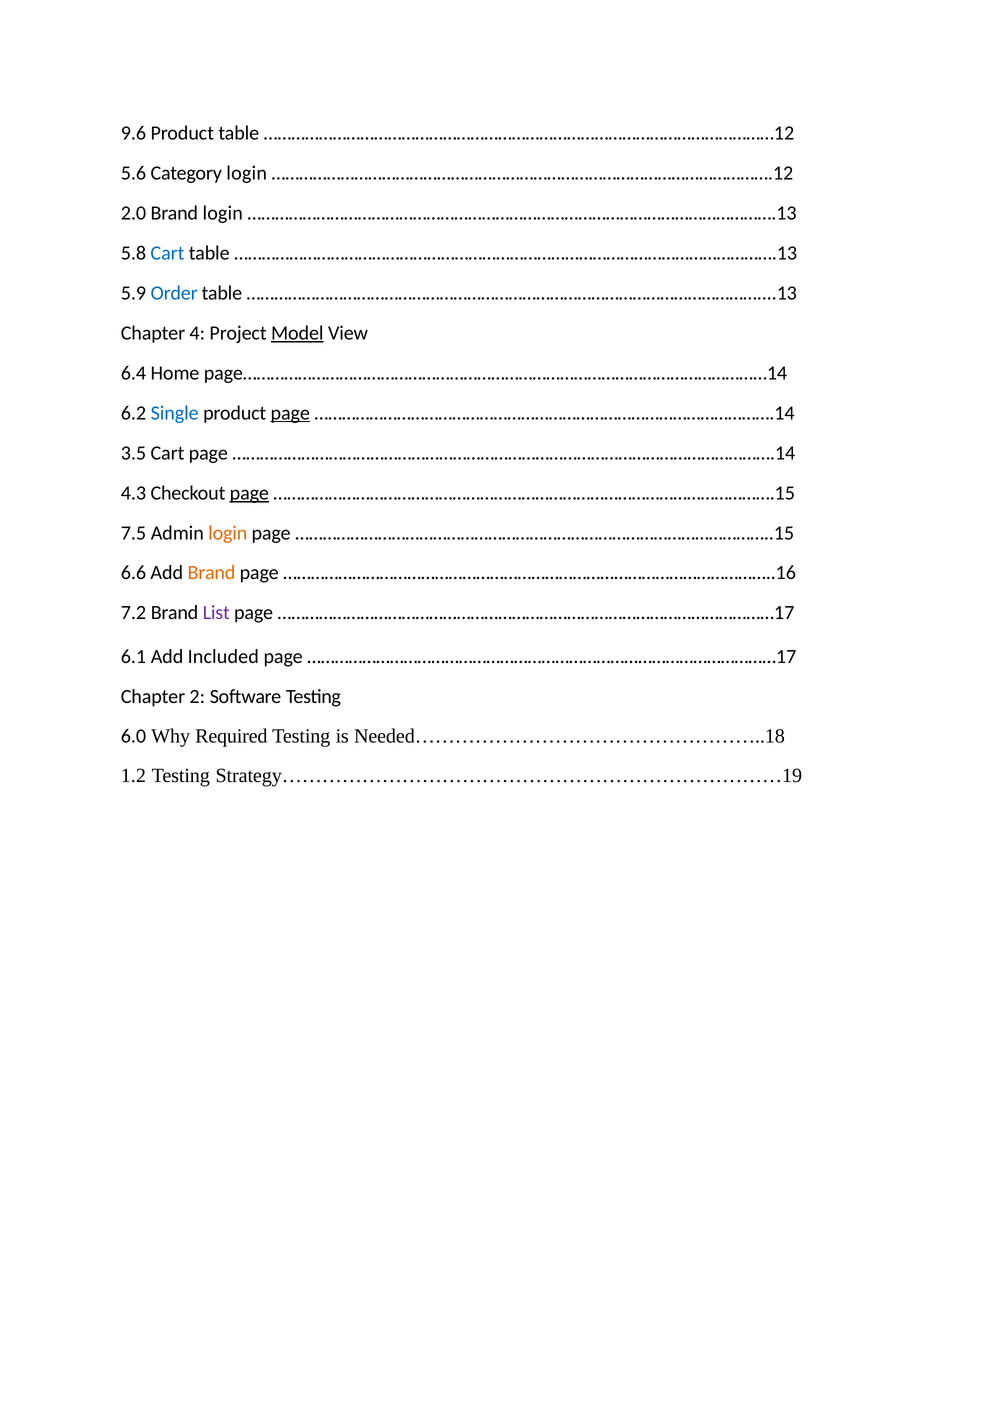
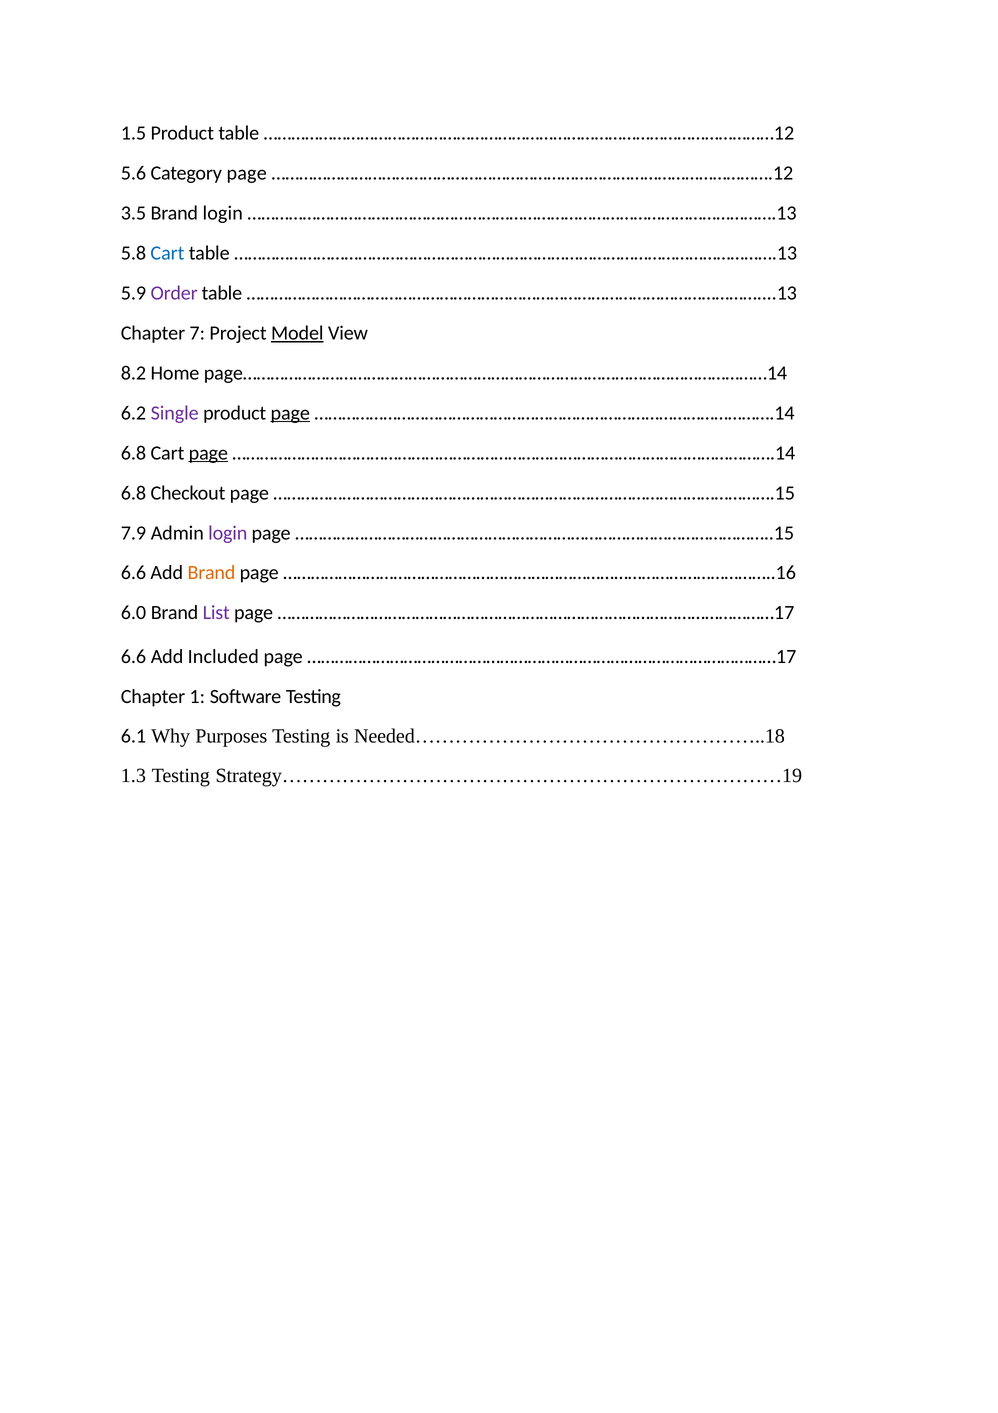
9.6: 9.6 -> 1.5
Category login: login -> page
2.0: 2.0 -> 3.5
Order colour: blue -> purple
4: 4 -> 7
6.4: 6.4 -> 8.2
Single colour: blue -> purple
3.5 at (133, 453): 3.5 -> 6.8
page at (208, 453) underline: none -> present
4.3 at (133, 493): 4.3 -> 6.8
page at (249, 493) underline: present -> none
7.5: 7.5 -> 7.9
login at (228, 533) colour: orange -> purple
7.2: 7.2 -> 6.0
6.1 at (133, 656): 6.1 -> 6.6
2: 2 -> 1
6.0: 6.0 -> 6.1
Required: Required -> Purposes
1.2: 1.2 -> 1.3
